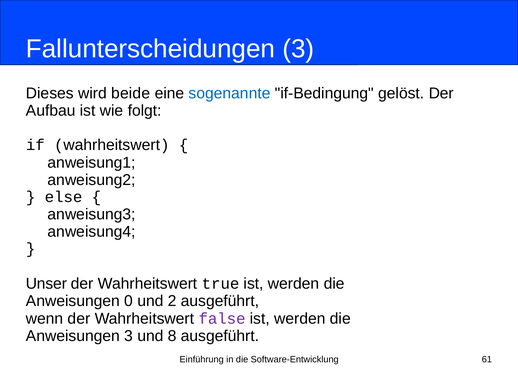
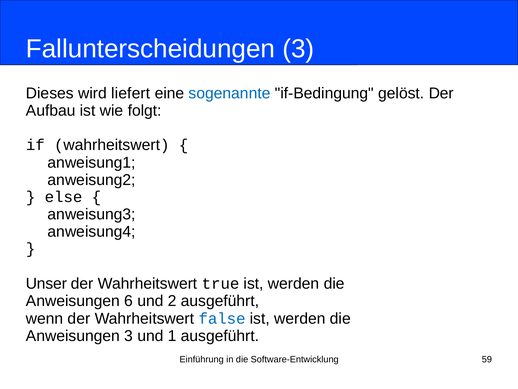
beide: beide -> liefert
0: 0 -> 6
false colour: purple -> blue
8: 8 -> 1
61: 61 -> 59
